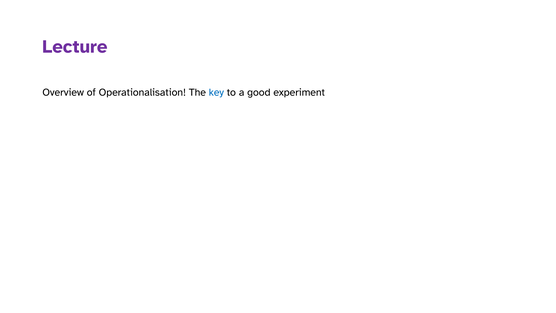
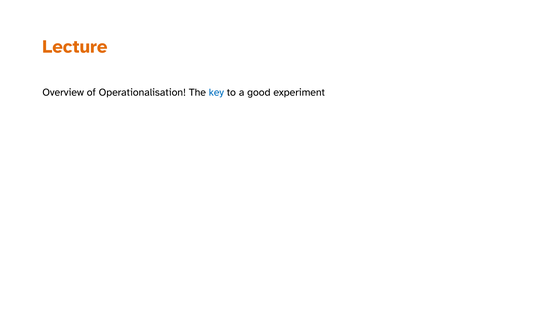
Lecture colour: purple -> orange
